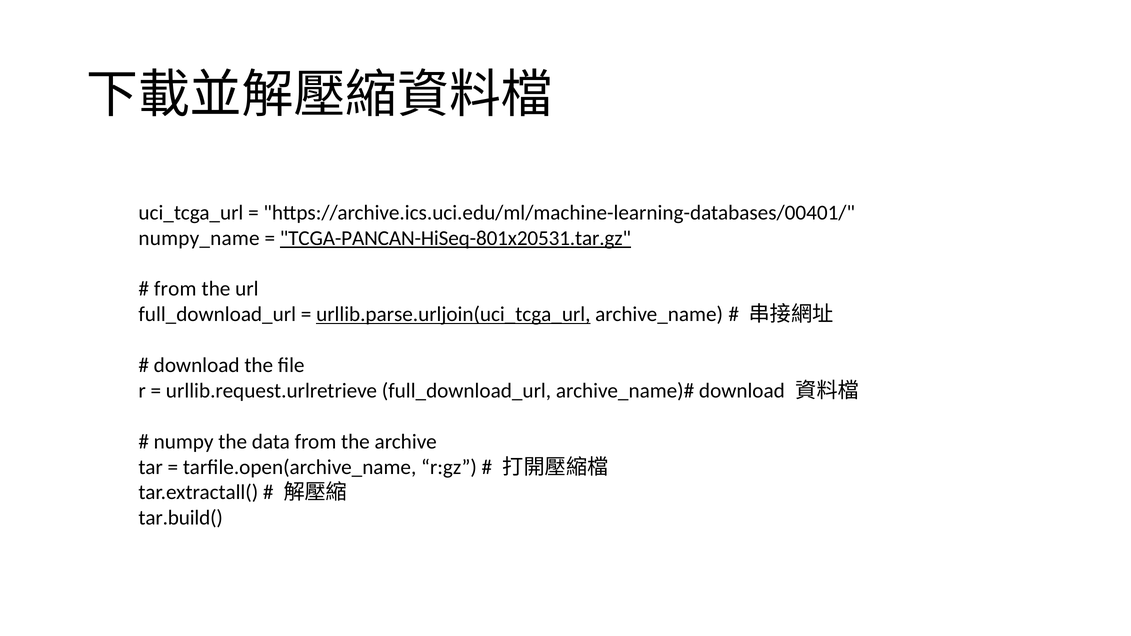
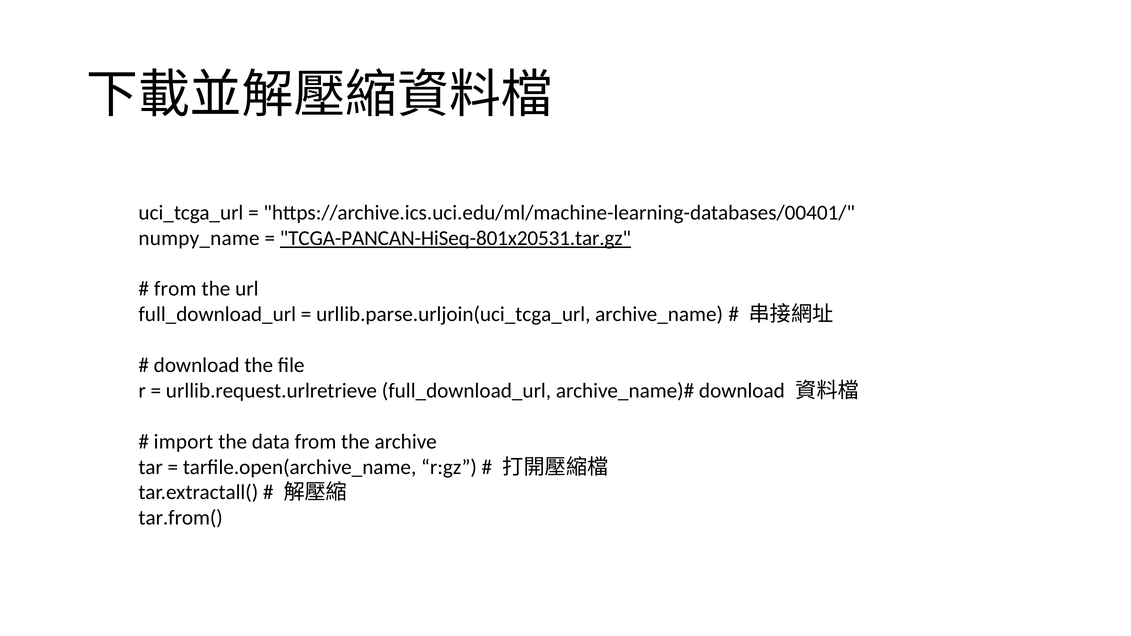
urllib.parse.urljoin(uci_tcga_url underline: present -> none
numpy: numpy -> import
tar.build(: tar.build( -> tar.from(
